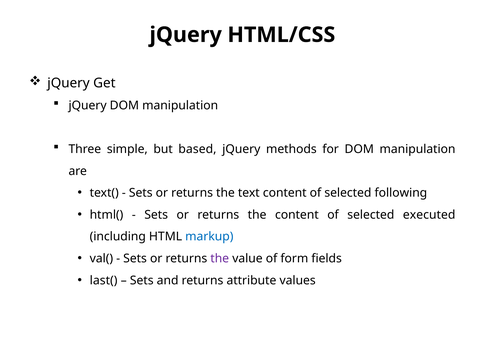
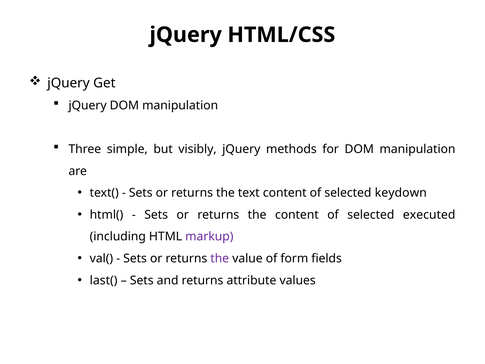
based: based -> visibly
following: following -> keydown
markup colour: blue -> purple
